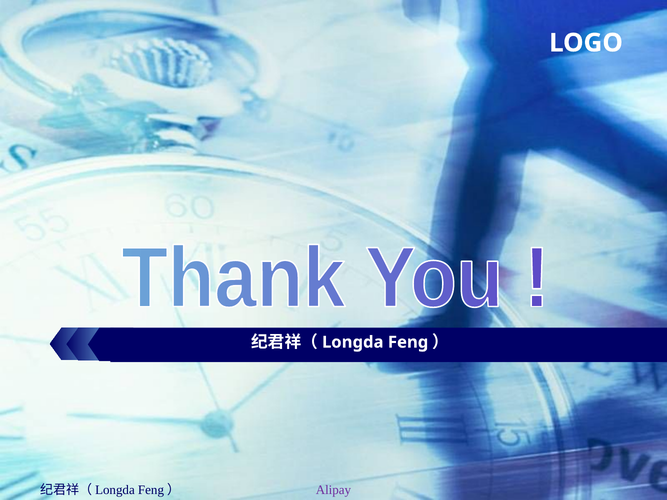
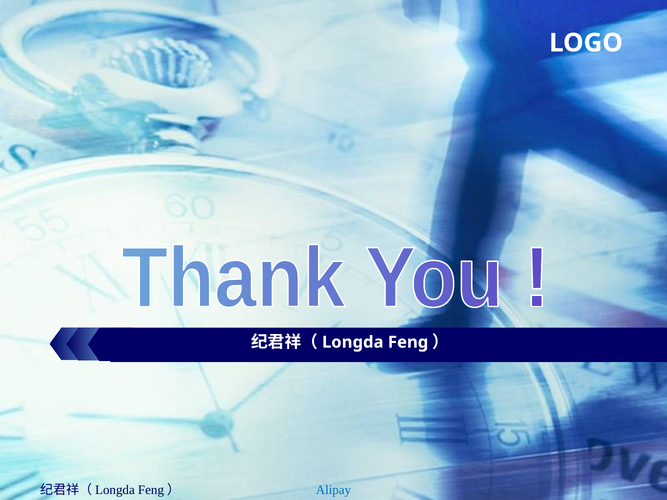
Alipay colour: purple -> blue
